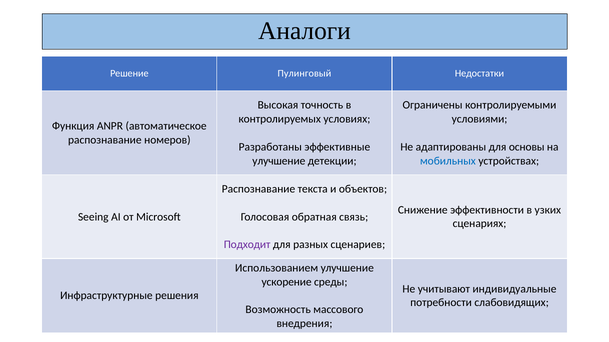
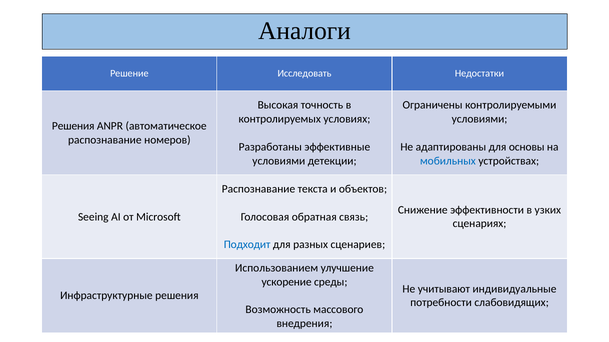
Пулинговый: Пулинговый -> Исследовать
Функция at (73, 126): Функция -> Решения
улучшение at (279, 161): улучшение -> условиями
Подходит colour: purple -> blue
